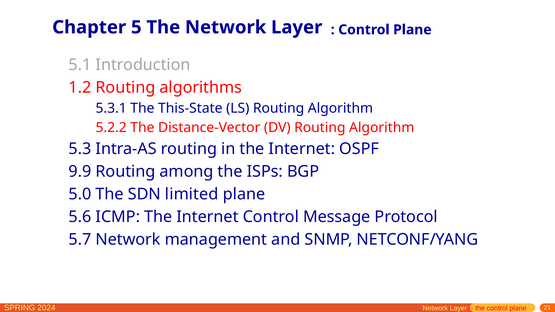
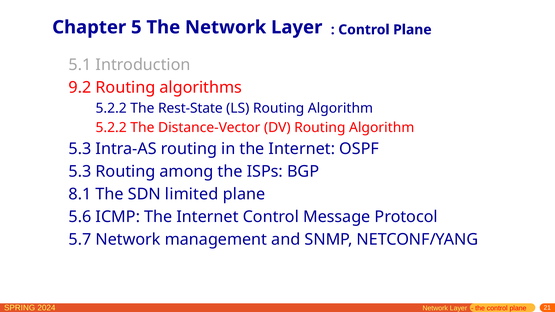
1.2: 1.2 -> 9.2
5.3.1 at (111, 108): 5.3.1 -> 5.2.2
This-State: This-State -> Rest-State
9.9 at (80, 172): 9.9 -> 5.3
5.0: 5.0 -> 8.1
